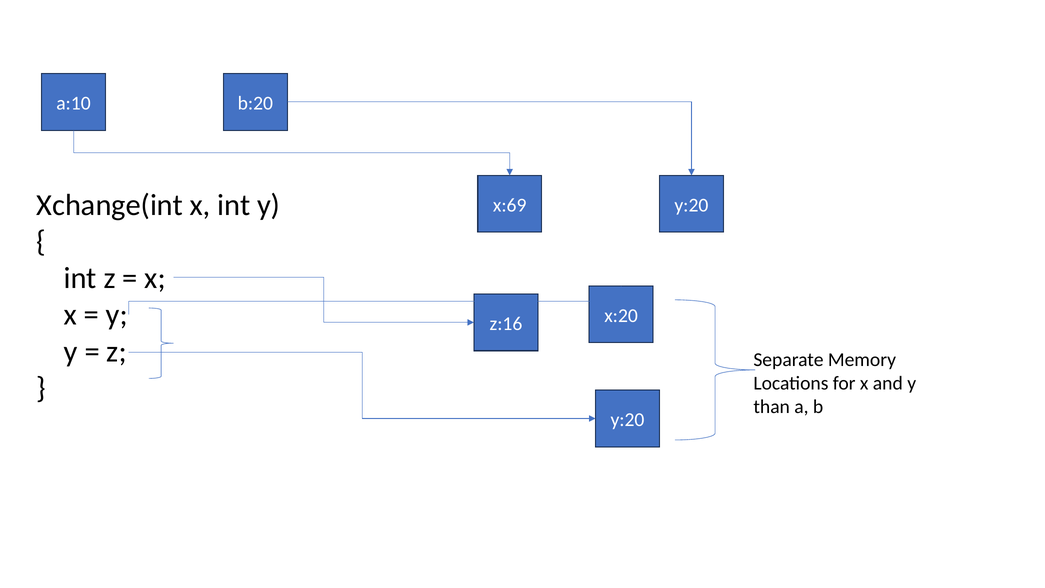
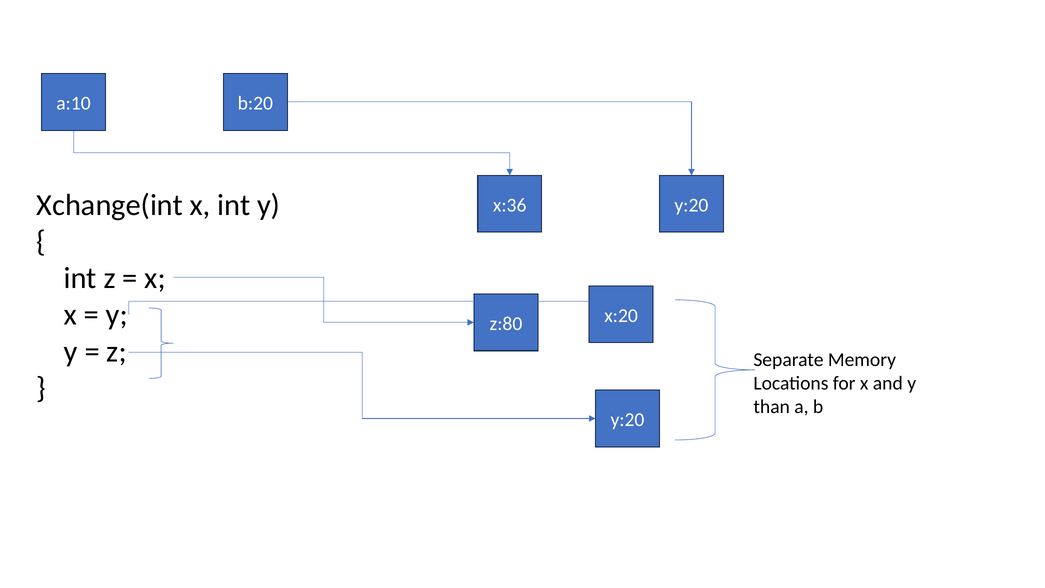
x:69: x:69 -> x:36
z:16: z:16 -> z:80
